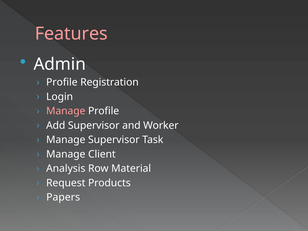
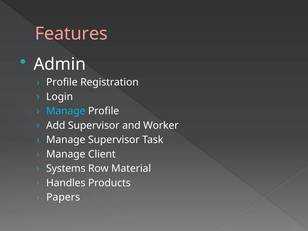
Manage at (66, 111) colour: pink -> light blue
Analysis: Analysis -> Systems
Request: Request -> Handles
